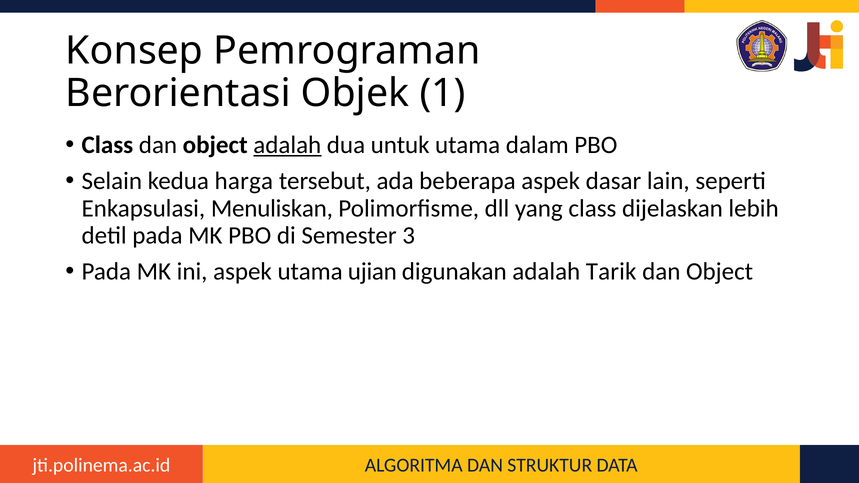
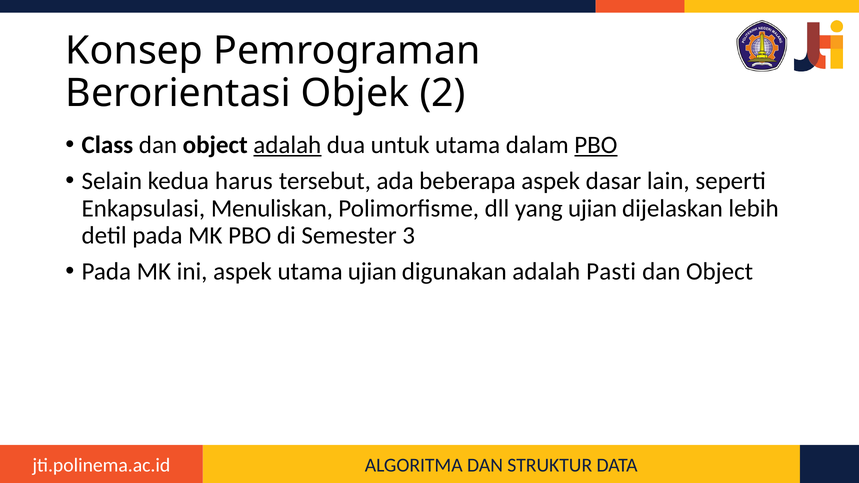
1: 1 -> 2
PBO at (596, 145) underline: none -> present
harga: harga -> harus
yang class: class -> ujian
Tarik: Tarik -> Pasti
